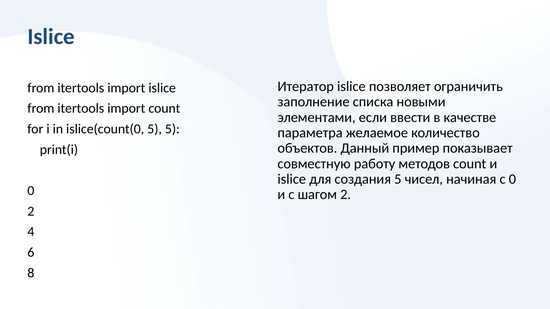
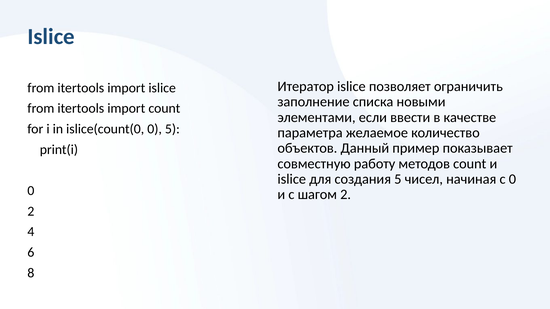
islice(count(0 5: 5 -> 0
